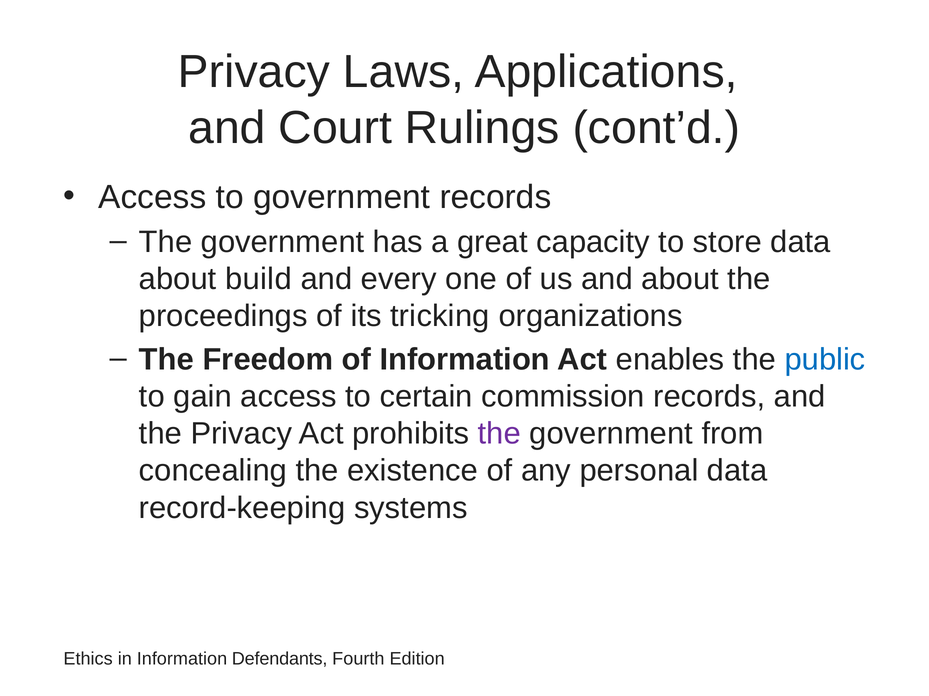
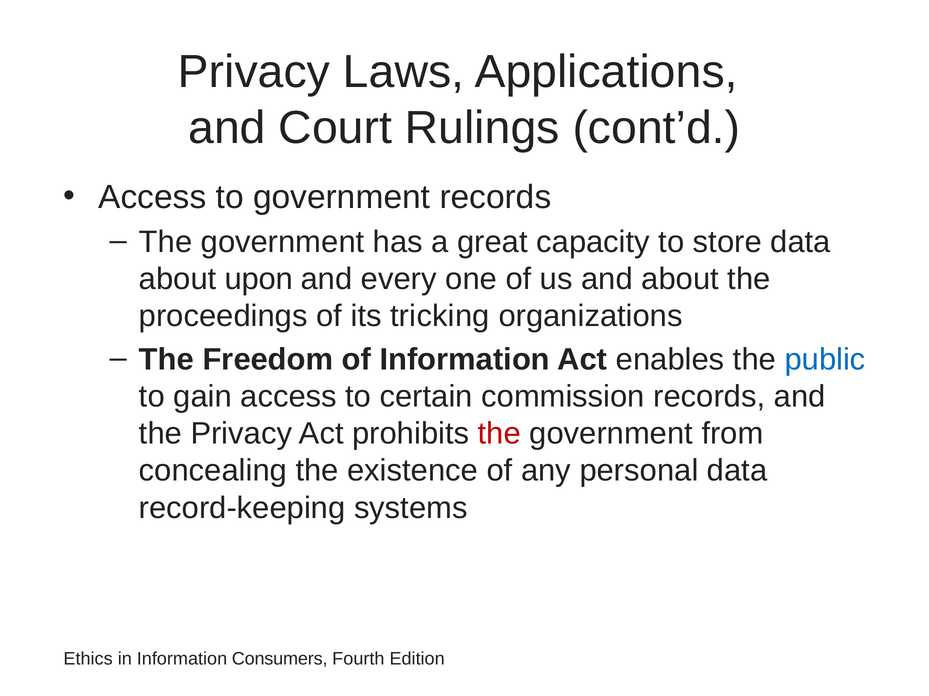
build: build -> upon
the at (499, 434) colour: purple -> red
Defendants: Defendants -> Consumers
